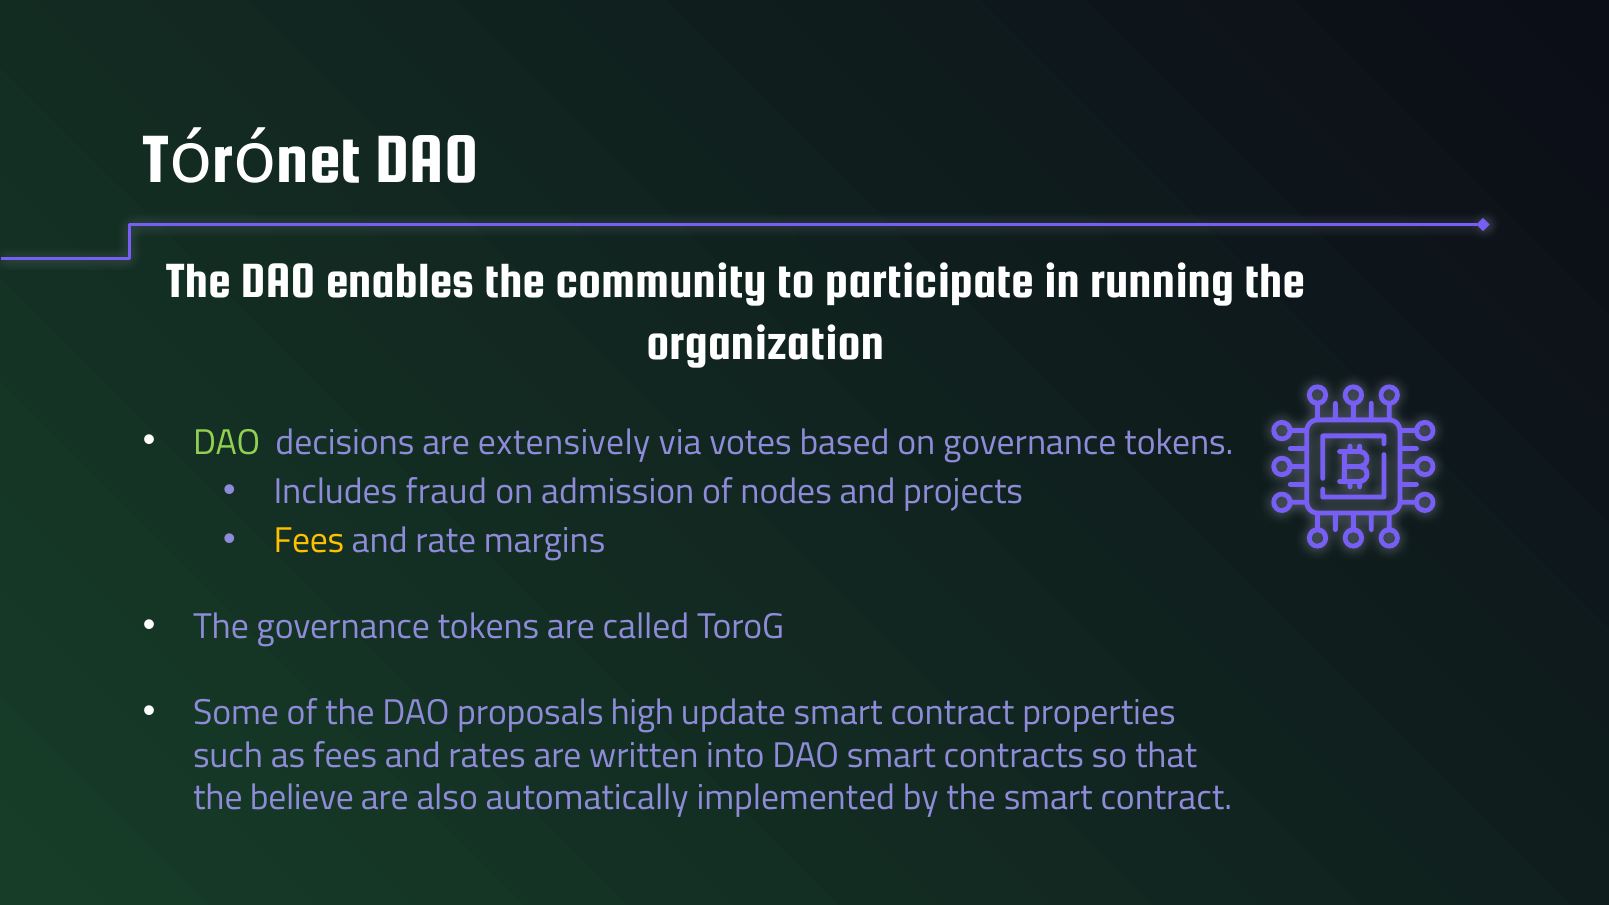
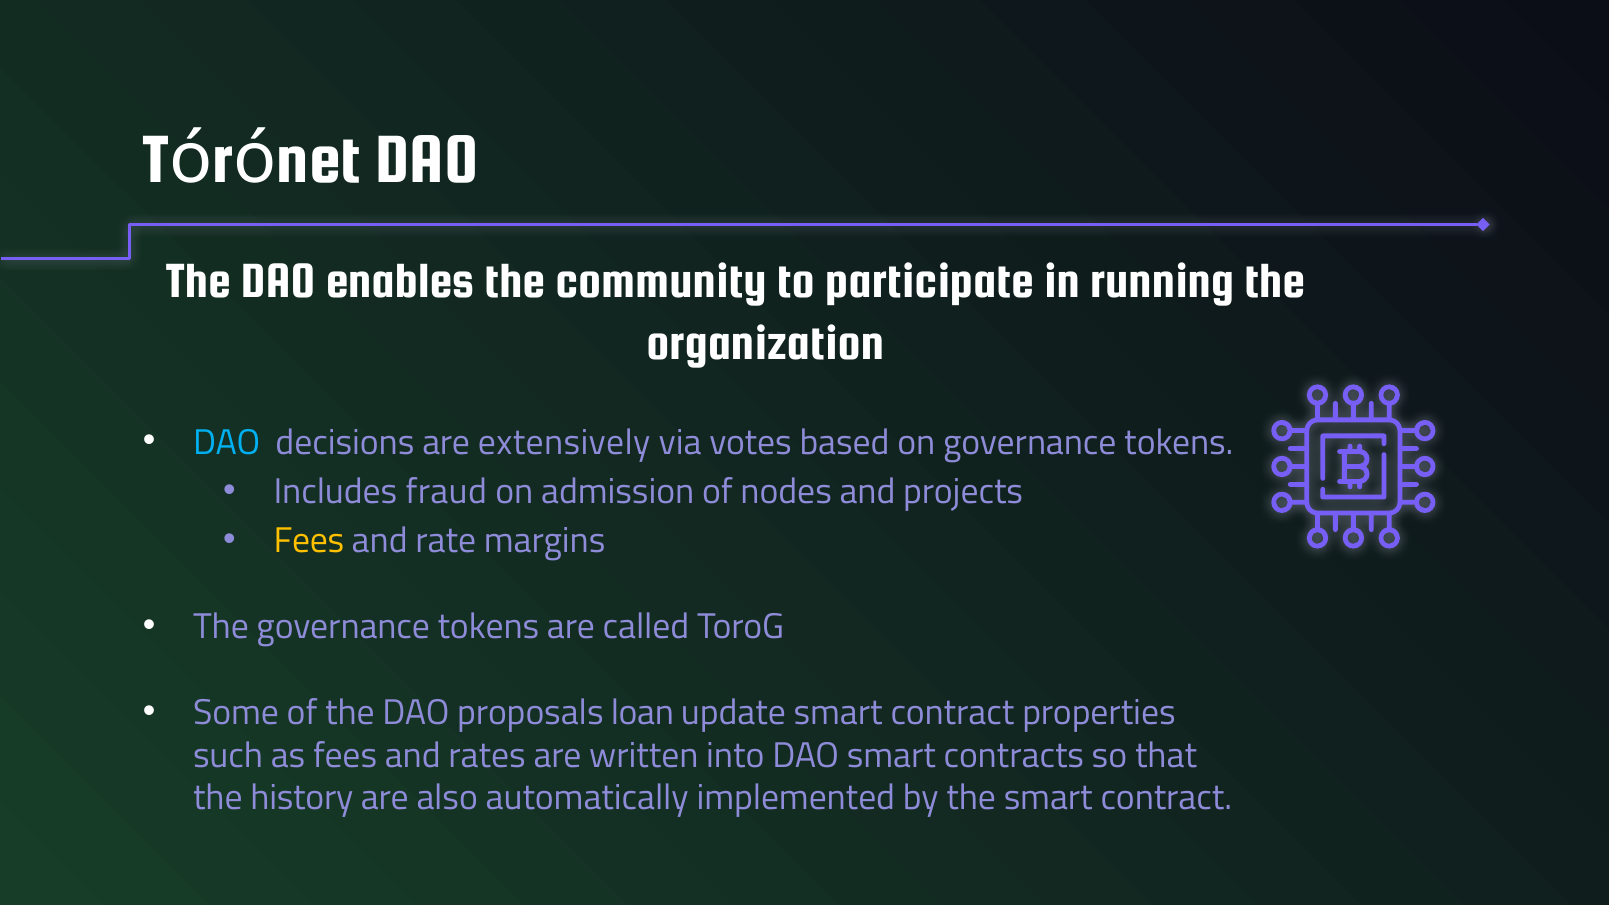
DAO at (227, 442) colour: light green -> light blue
high: high -> loan
believe: believe -> history
